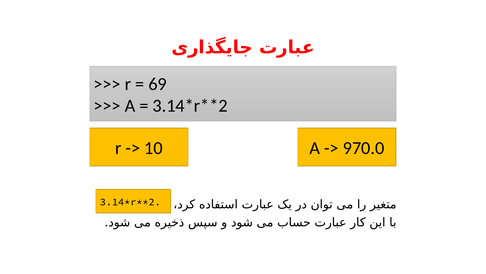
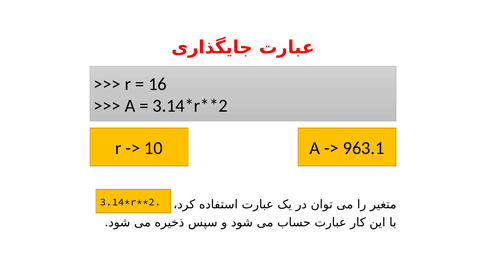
69: 69 -> 16
970.0: 970.0 -> 963.1
